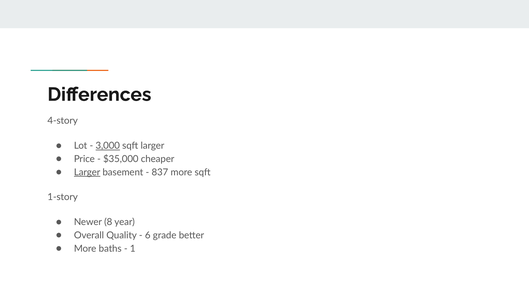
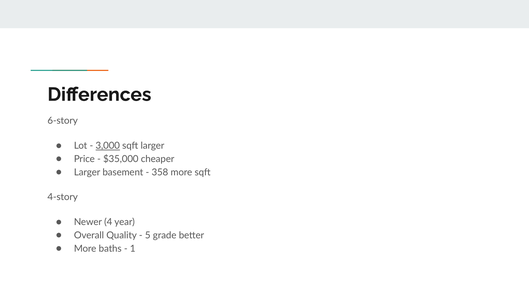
4-story: 4-story -> 6-story
Larger at (87, 172) underline: present -> none
837: 837 -> 358
1-story: 1-story -> 4-story
8: 8 -> 4
6: 6 -> 5
